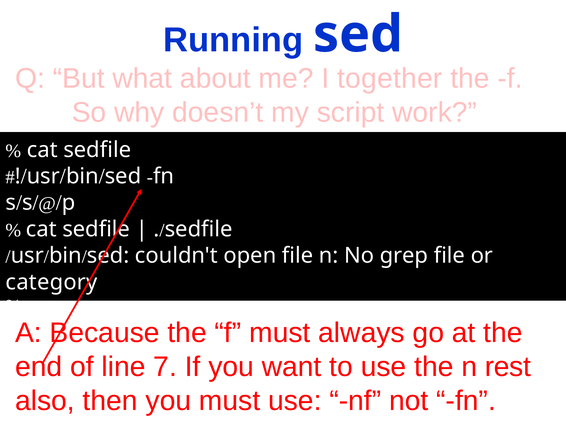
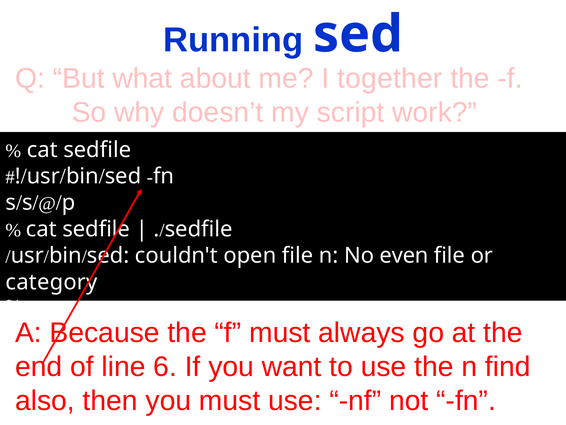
grep: grep -> even
7: 7 -> 6
rest: rest -> find
